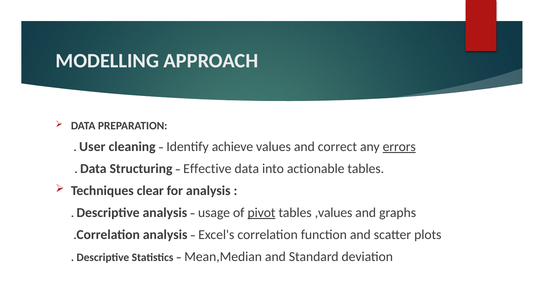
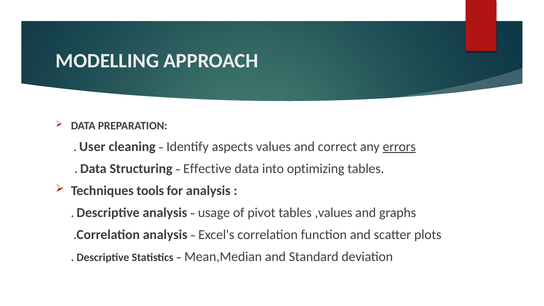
achieve: achieve -> aspects
actionable: actionable -> optimizing
clear: clear -> tools
pivot underline: present -> none
